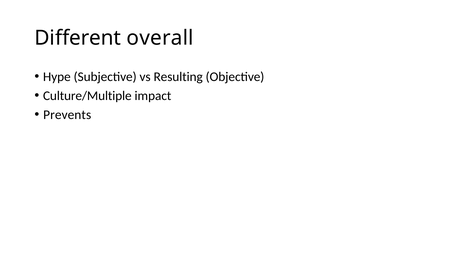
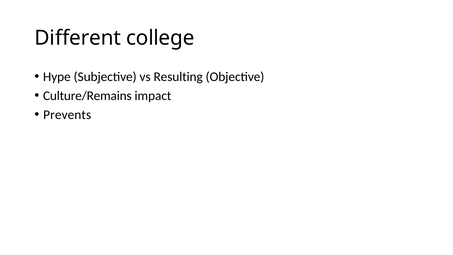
overall: overall -> college
Culture/Multiple: Culture/Multiple -> Culture/Remains
